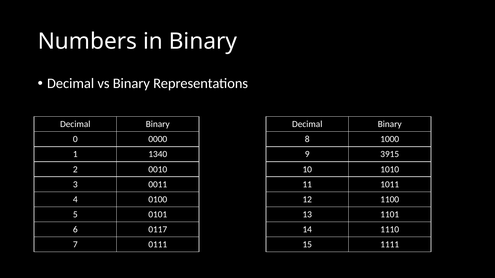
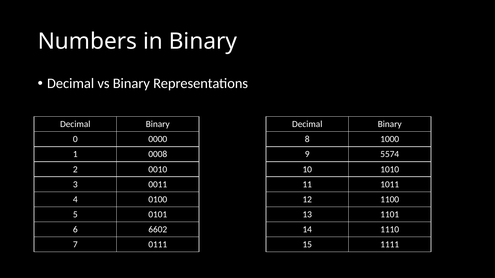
1340: 1340 -> 0008
3915: 3915 -> 5574
0117: 0117 -> 6602
